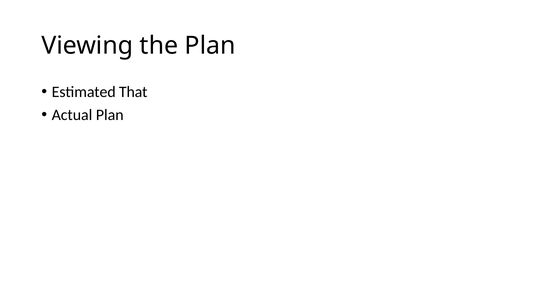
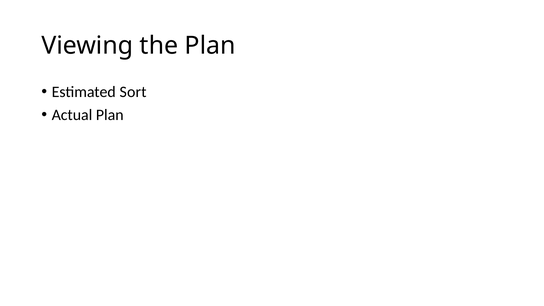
That: That -> Sort
